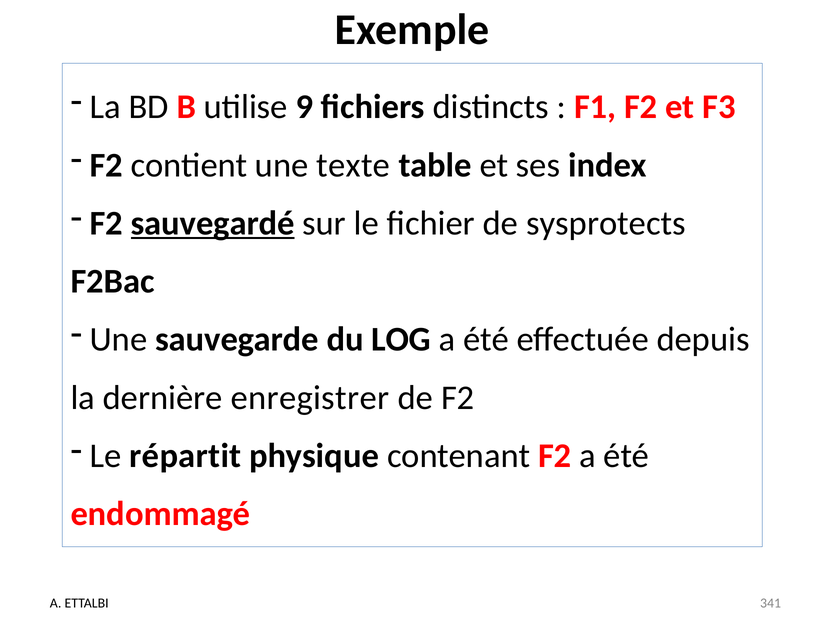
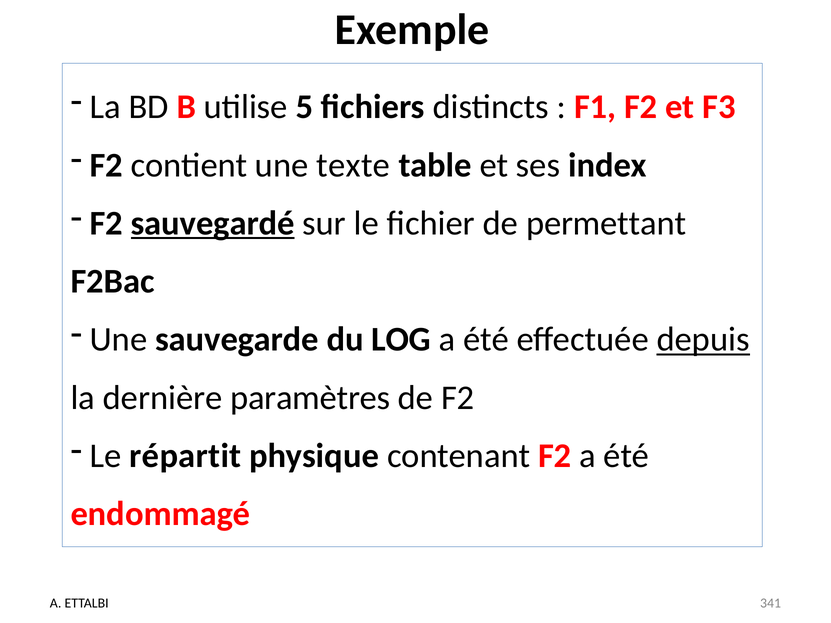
9: 9 -> 5
sysprotects: sysprotects -> permettant
depuis underline: none -> present
enregistrer: enregistrer -> paramètres
